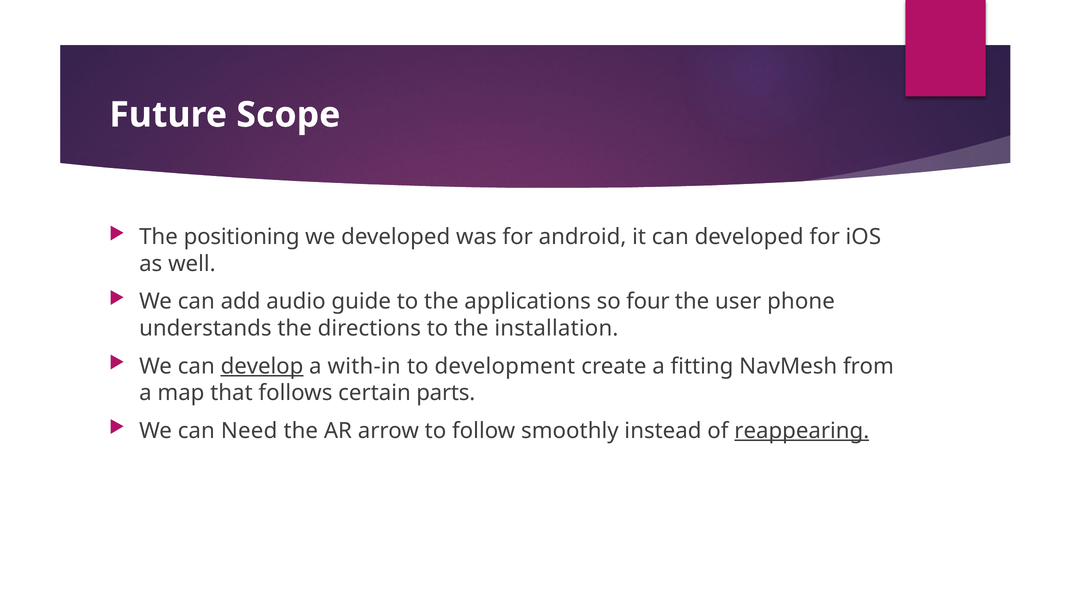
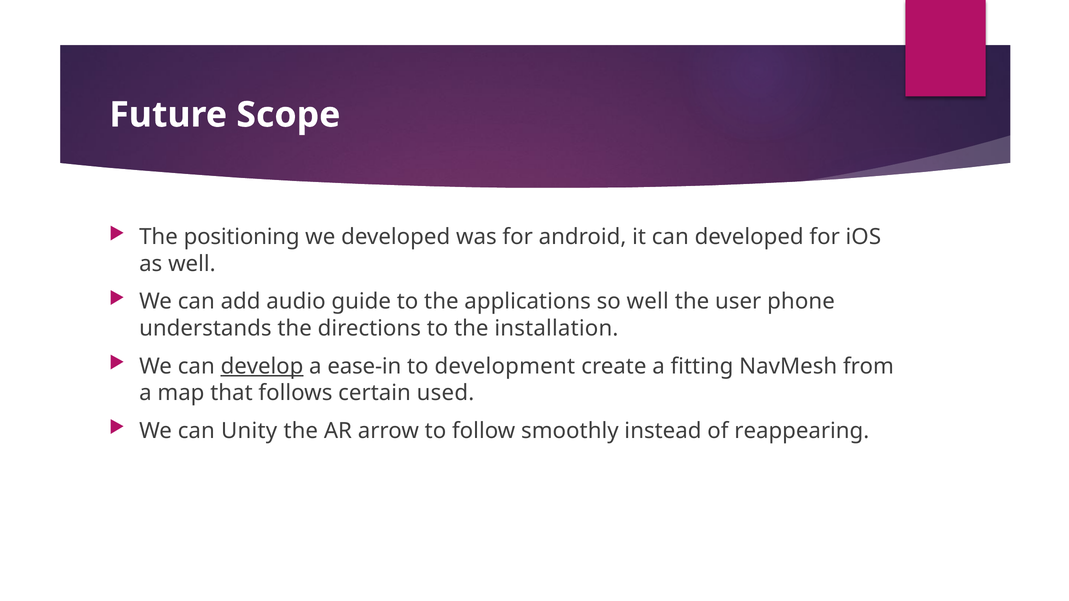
so four: four -> well
with-in: with-in -> ease-in
parts: parts -> used
Need: Need -> Unity
reappearing underline: present -> none
